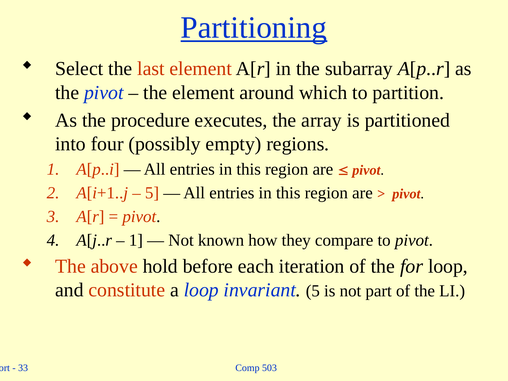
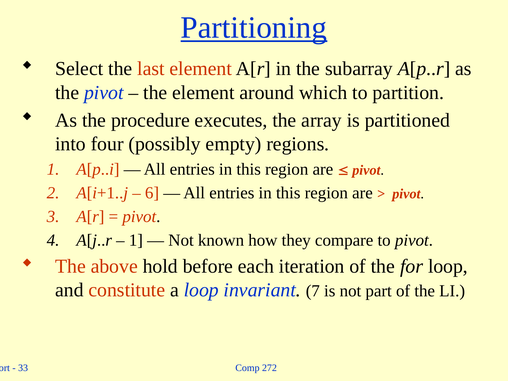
5 at (152, 193): 5 -> 6
invariant 5: 5 -> 7
503: 503 -> 272
